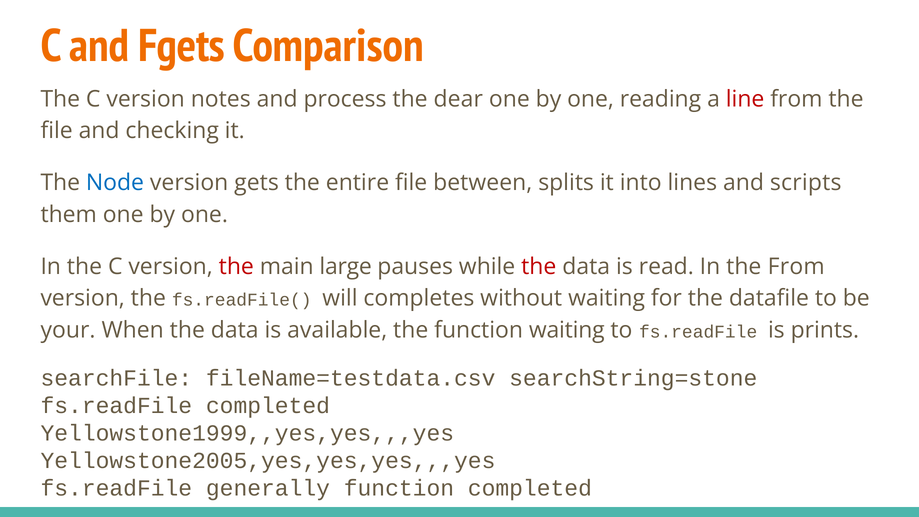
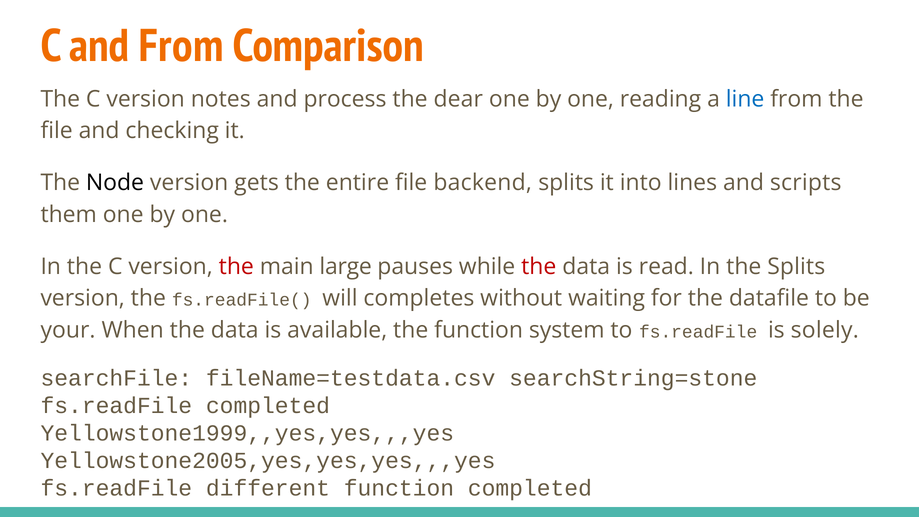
and Fgets: Fgets -> From
line colour: red -> blue
Node colour: blue -> black
between: between -> backend
the From: From -> Splits
function waiting: waiting -> system
prints: prints -> solely
generally: generally -> different
